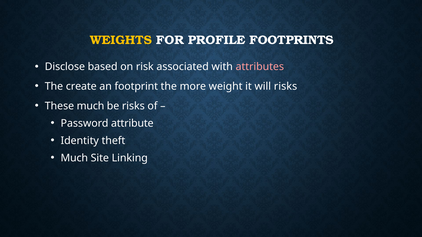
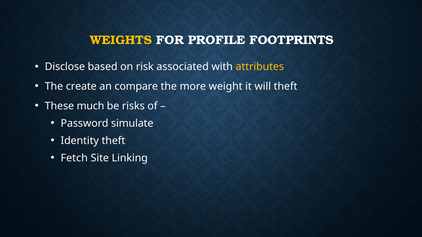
attributes colour: pink -> yellow
footprint: footprint -> compare
will risks: risks -> theft
attribute: attribute -> simulate
Much at (74, 158): Much -> Fetch
